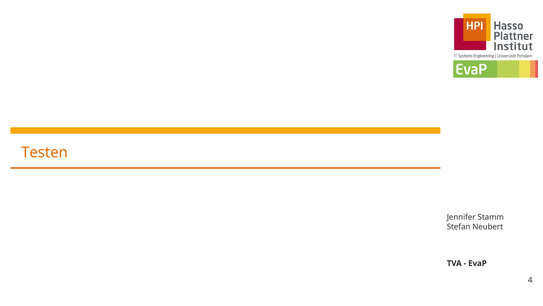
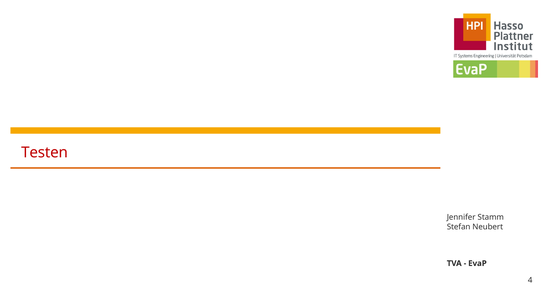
Testen colour: orange -> red
